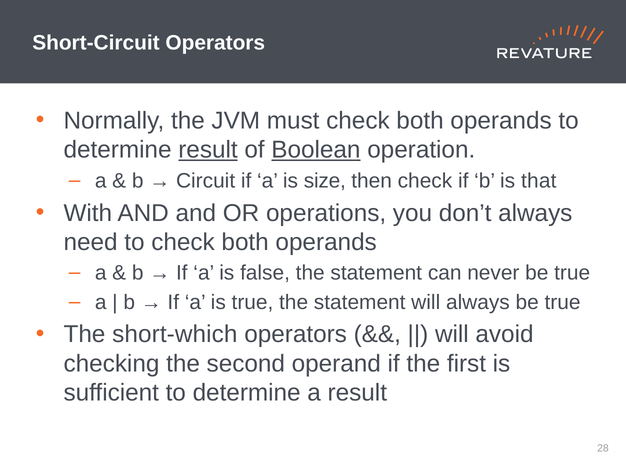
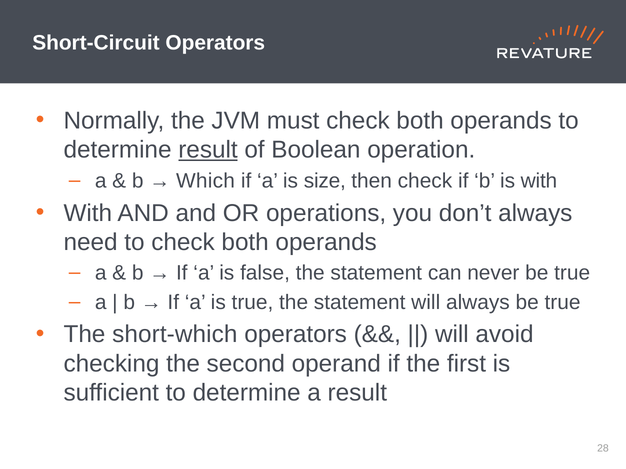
Boolean underline: present -> none
Circuit: Circuit -> Which
is that: that -> with
